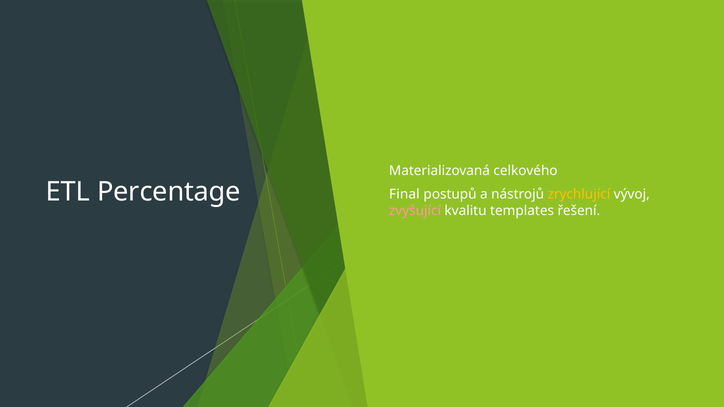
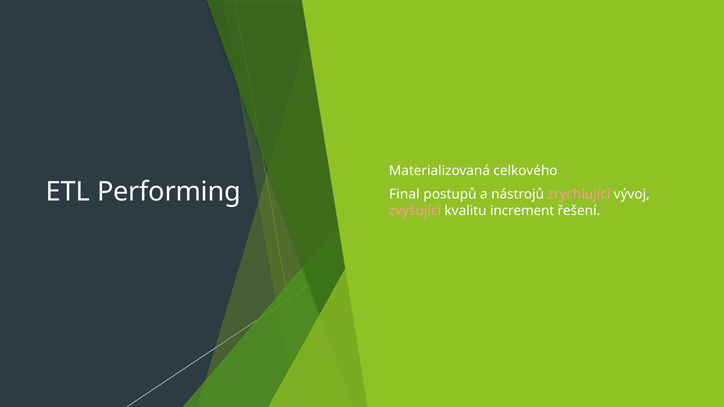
Percentage: Percentage -> Performing
zrychlující colour: yellow -> pink
templates: templates -> increment
